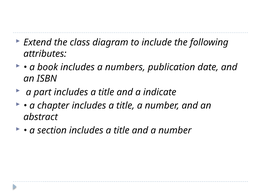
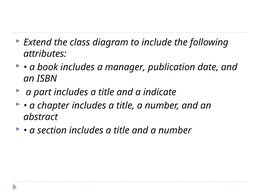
numbers: numbers -> manager
